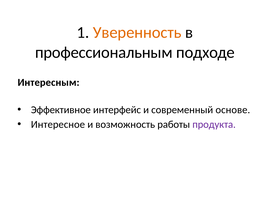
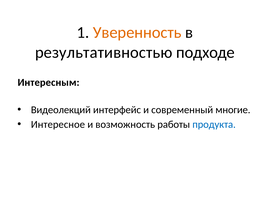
профессиональным: профессиональным -> результативностью
Эффективное: Эффективное -> Видеолекций
основе: основе -> многие
продукта colour: purple -> blue
